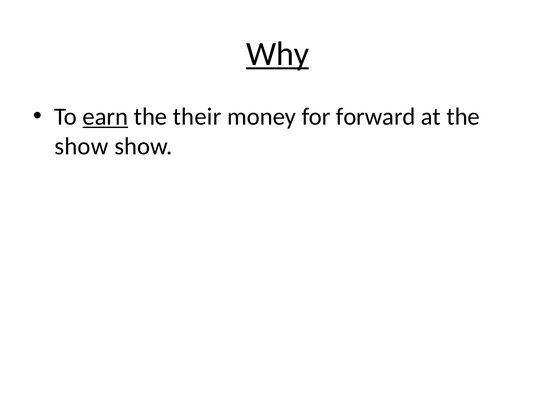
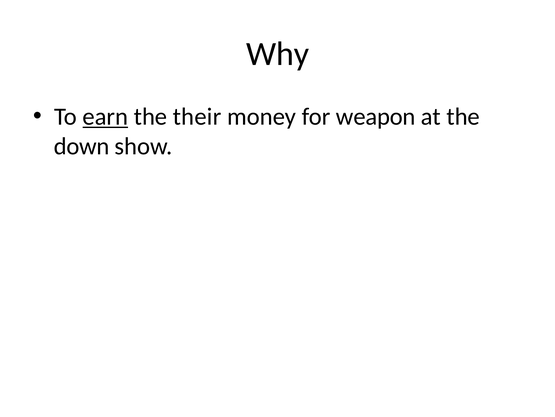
Why underline: present -> none
forward: forward -> weapon
show at (81, 146): show -> down
